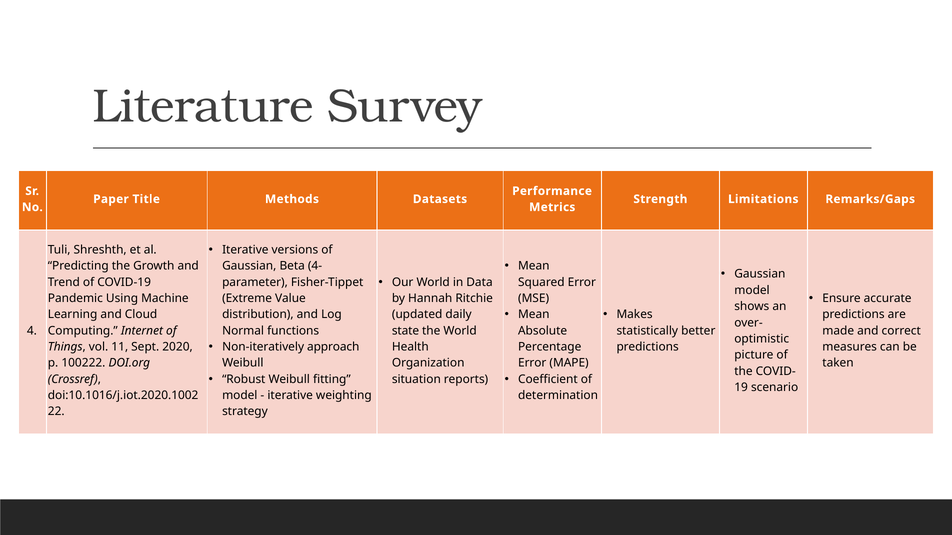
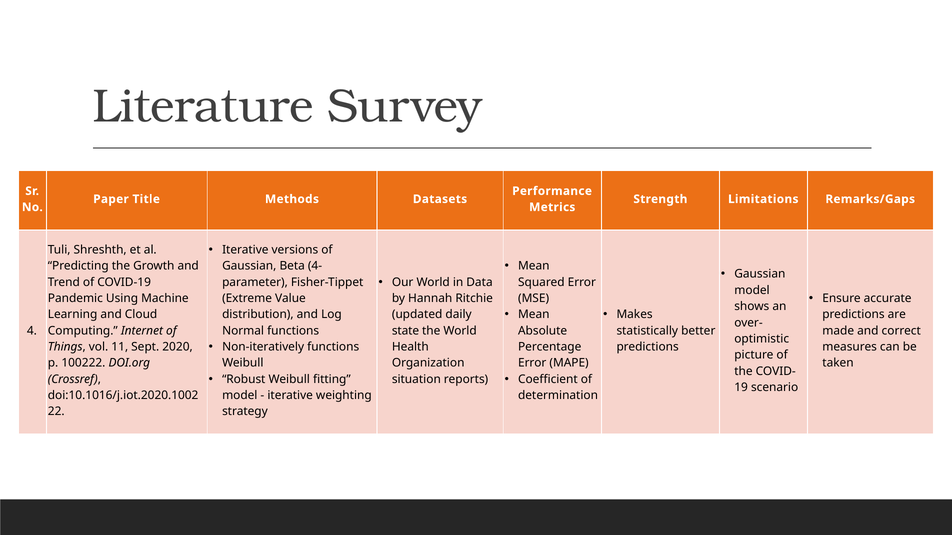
Non-iteratively approach: approach -> functions
